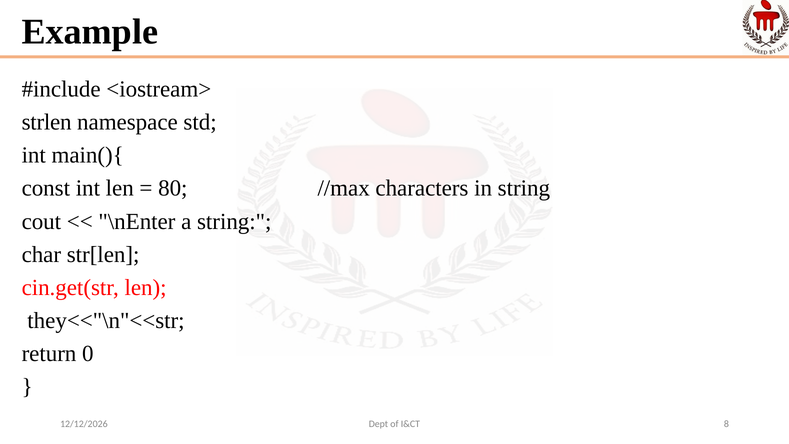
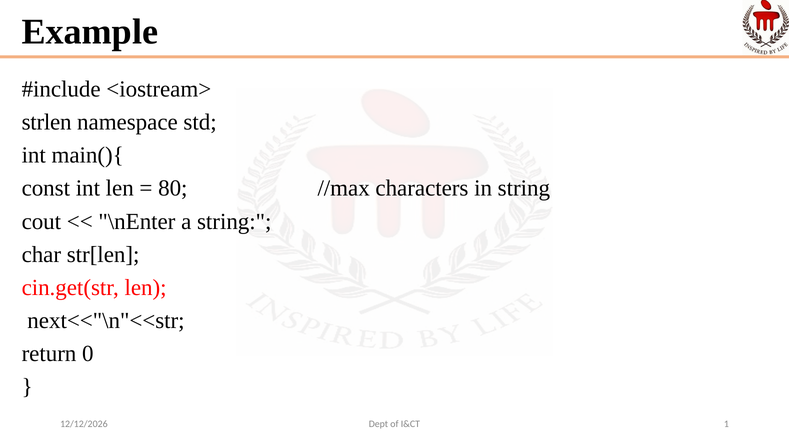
they<<"\n"<<str: they<<"\n"<<str -> next<<"\n"<<str
8: 8 -> 1
